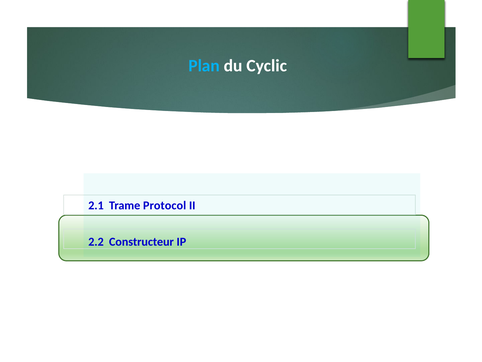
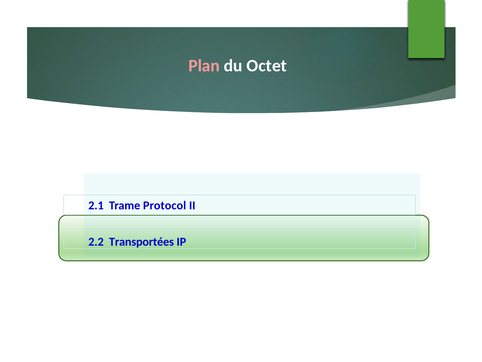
Plan colour: light blue -> pink
Cyclic: Cyclic -> Octet
Constructeur: Constructeur -> Transportées
